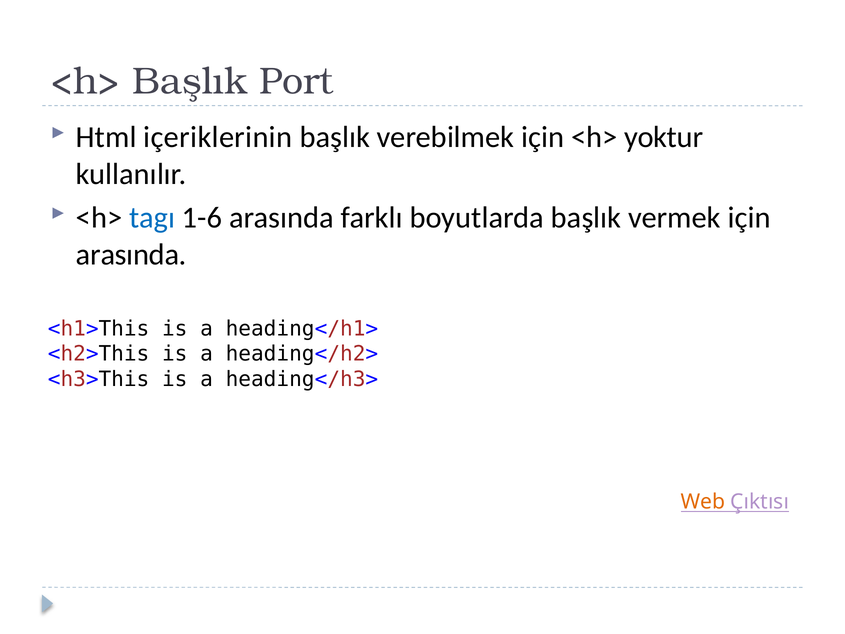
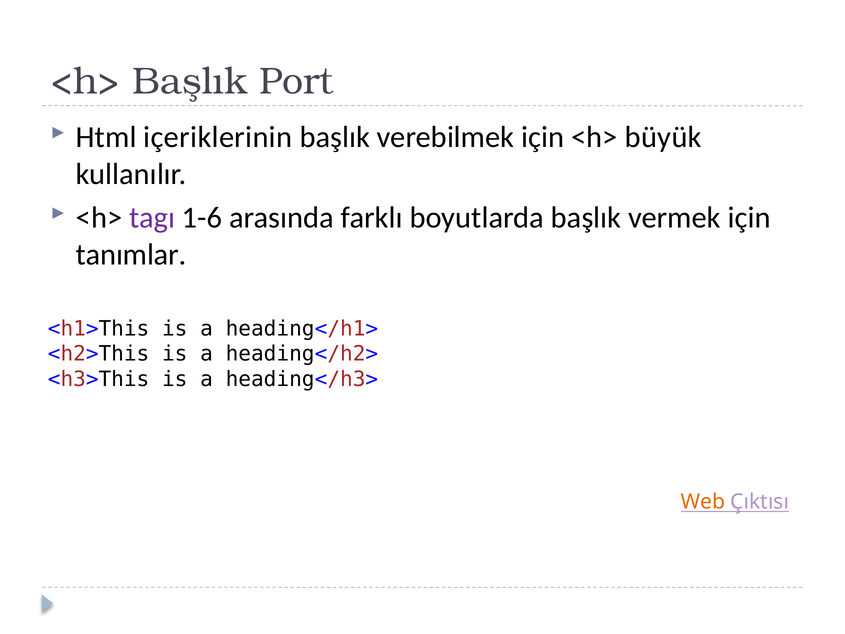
yoktur: yoktur -> büyük
tagı colour: blue -> purple
arasında at (131, 254): arasında -> tanımlar
